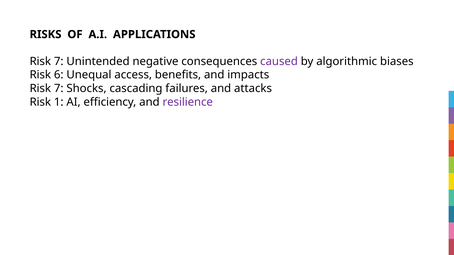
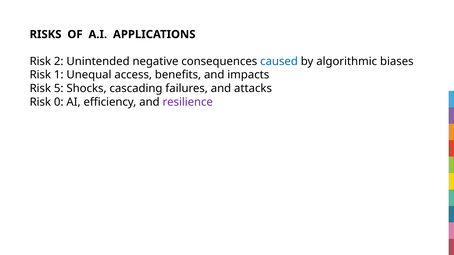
7 at (59, 61): 7 -> 2
caused colour: purple -> blue
6: 6 -> 1
7 at (59, 89): 7 -> 5
1: 1 -> 0
